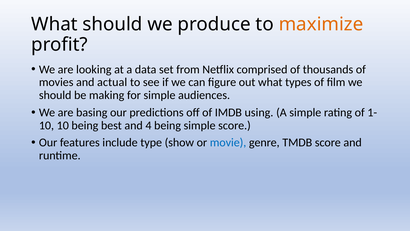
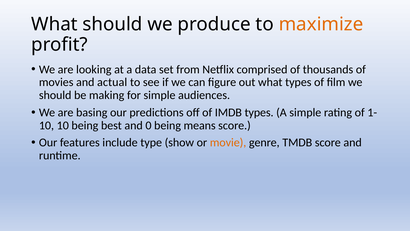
IMDB using: using -> types
4: 4 -> 0
being simple: simple -> means
movie colour: blue -> orange
